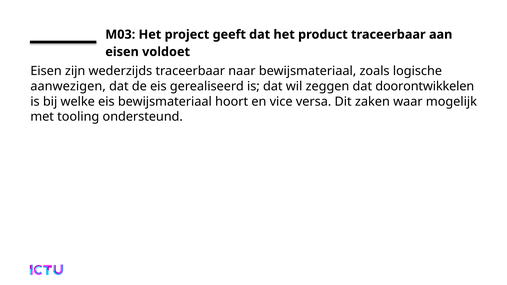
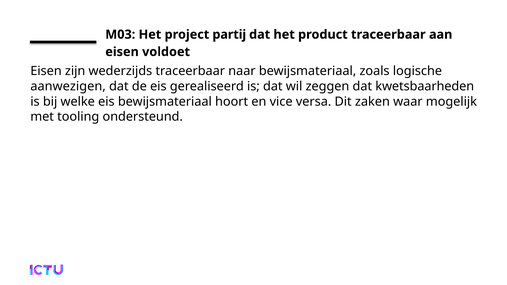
geeft: geeft -> partij
doorontwikkelen: doorontwikkelen -> kwetsbaarheden
